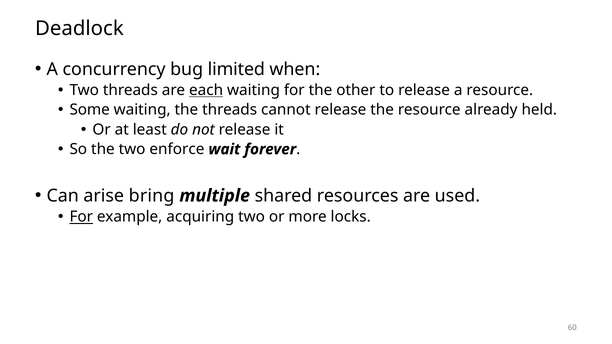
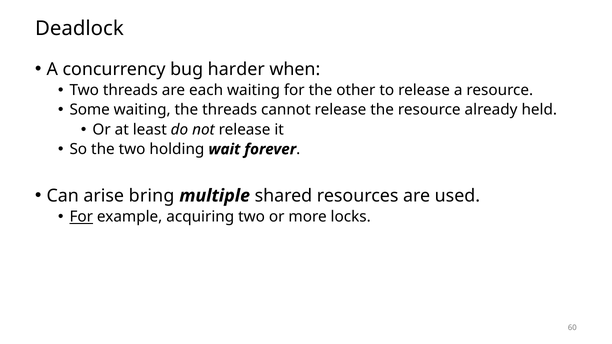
limited: limited -> harder
each underline: present -> none
enforce: enforce -> holding
